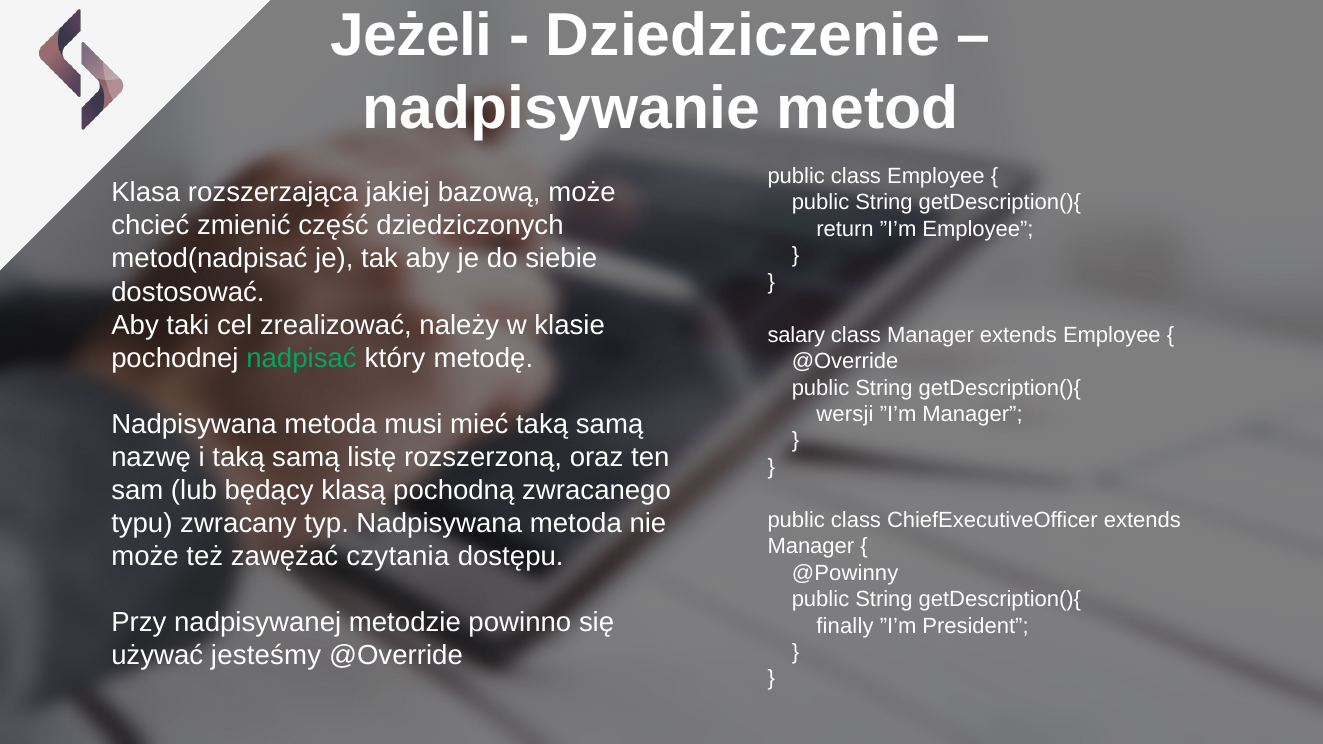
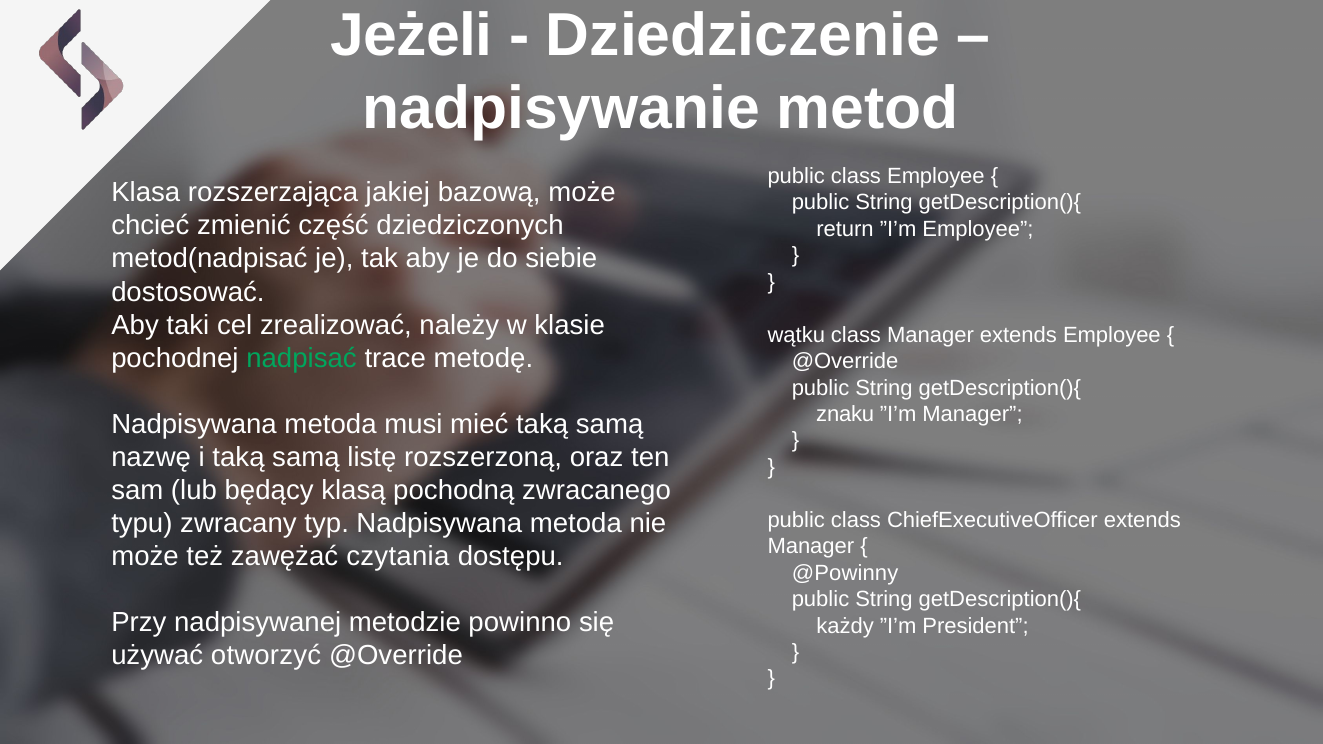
salary: salary -> wątku
który: który -> trace
wersji: wersji -> znaku
finally: finally -> każdy
jesteśmy: jesteśmy -> otworzyć
